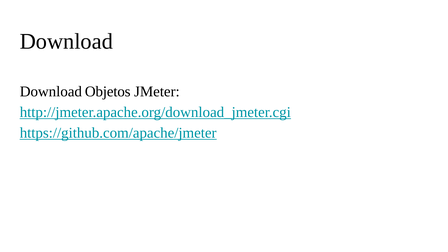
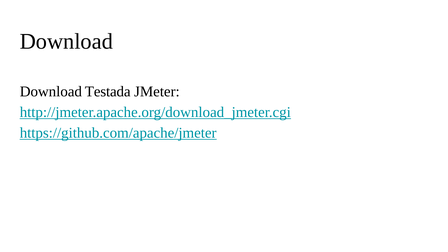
Objetos: Objetos -> Testada
